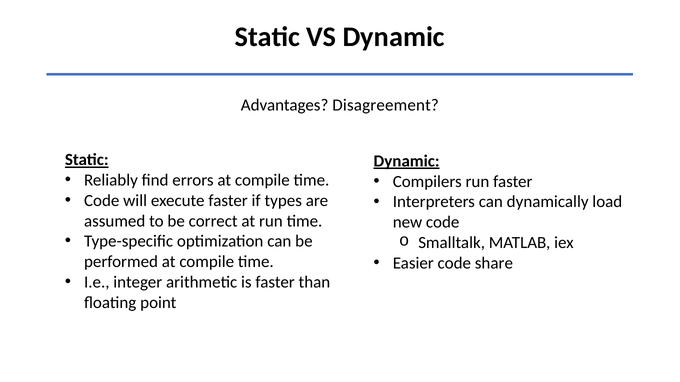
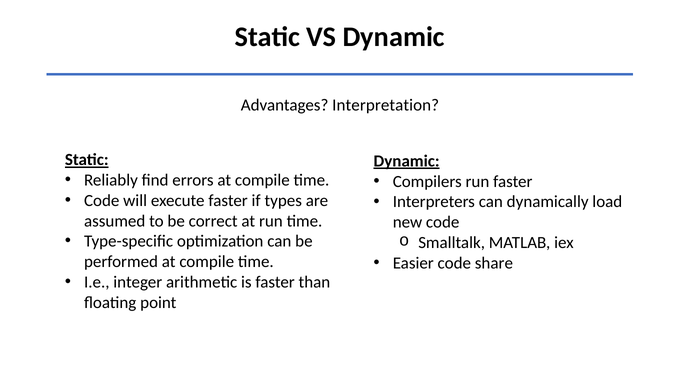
Disagreement: Disagreement -> Interpretation
